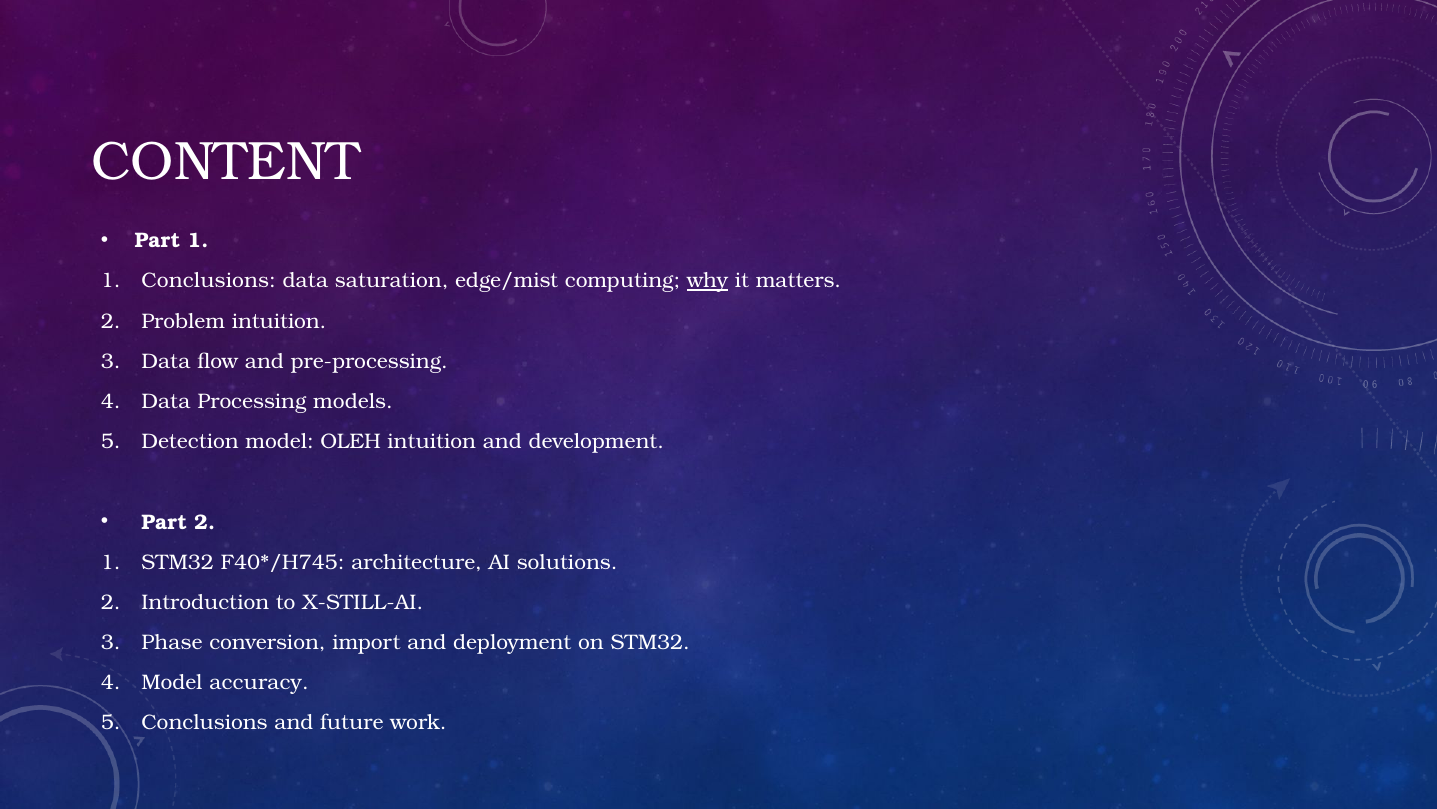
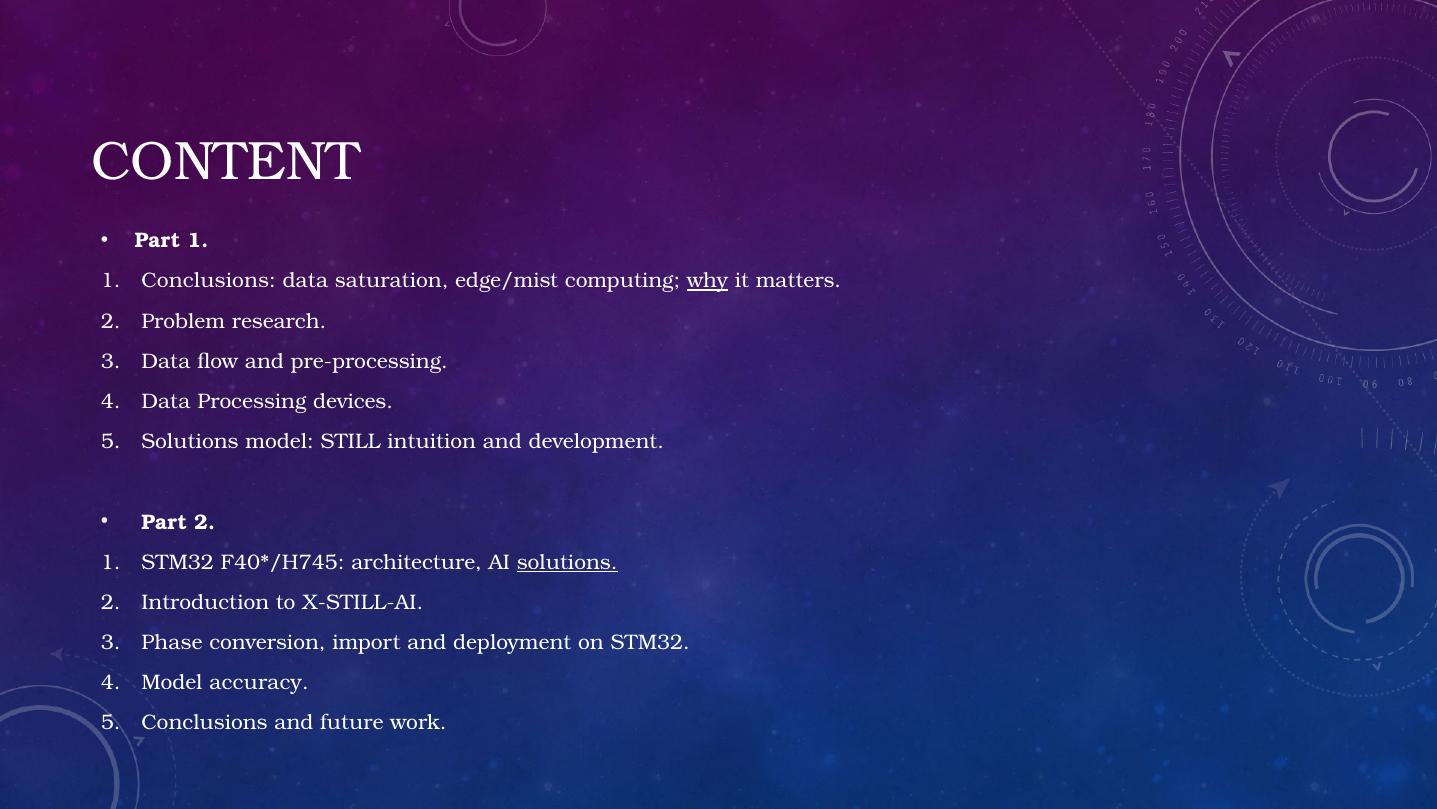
Problem intuition: intuition -> research
models: models -> devices
Detection at (190, 441): Detection -> Solutions
OLEH: OLEH -> STILL
solutions at (567, 562) underline: none -> present
